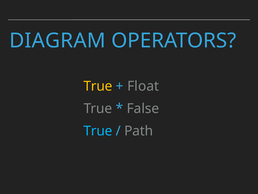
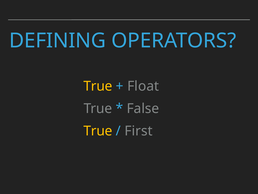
DIAGRAM: DIAGRAM -> DEFINING
True at (98, 131) colour: light blue -> yellow
Path: Path -> First
